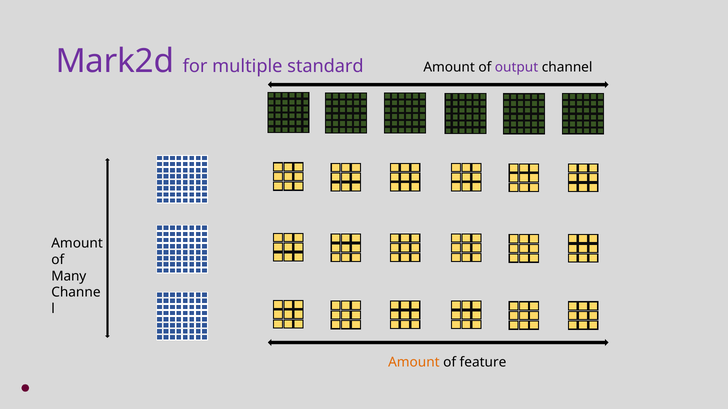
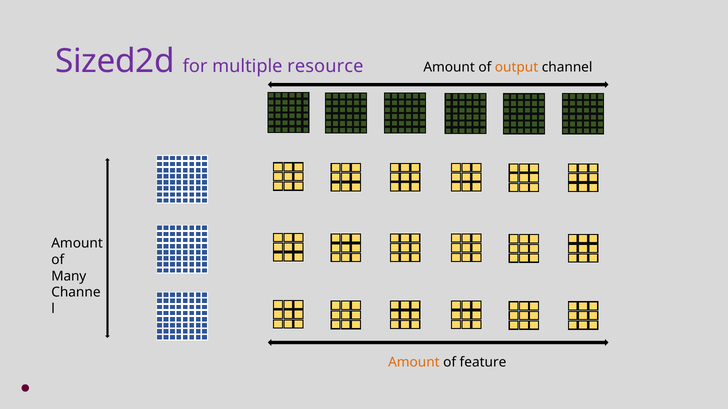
Mark2d: Mark2d -> Sized2d
standard: standard -> resource
output colour: purple -> orange
